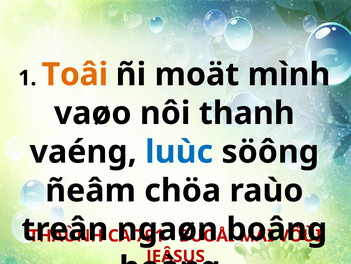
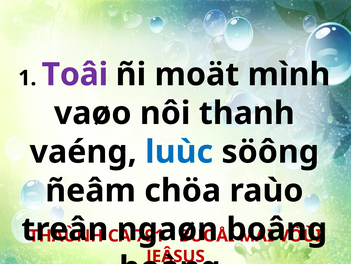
Toâi colour: orange -> purple
